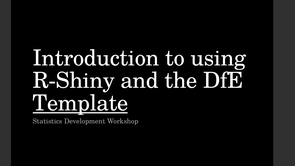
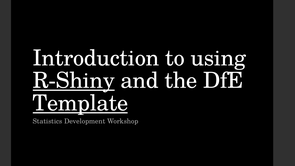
R-Shiny underline: none -> present
